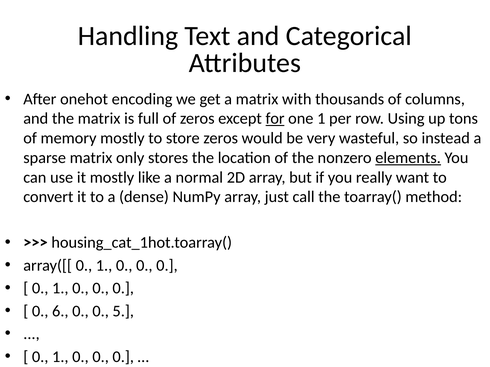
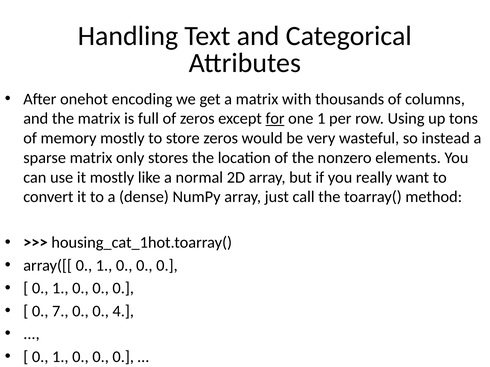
elements underline: present -> none
6: 6 -> 7
5: 5 -> 4
